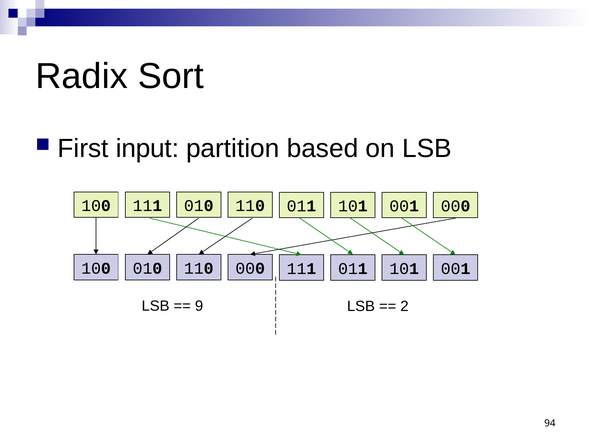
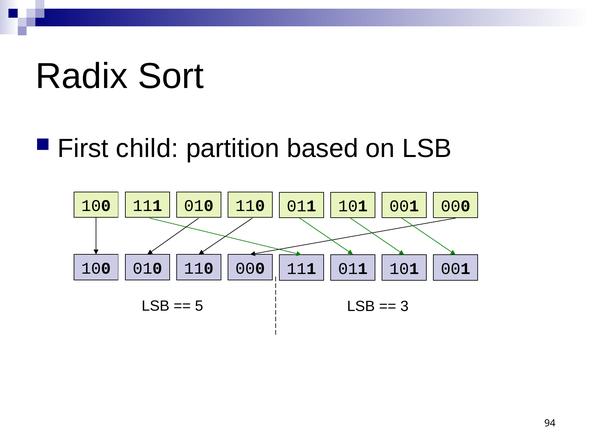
input: input -> child
9: 9 -> 5
2: 2 -> 3
